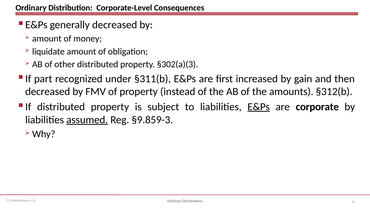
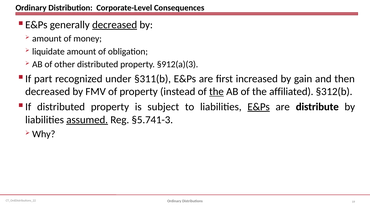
decreased at (115, 25) underline: none -> present
§302(a)(3: §302(a)(3 -> §912(a)(3
the at (216, 92) underline: none -> present
amounts: amounts -> affiliated
corporate: corporate -> distribute
§9.859-3: §9.859-3 -> §5.741-3
